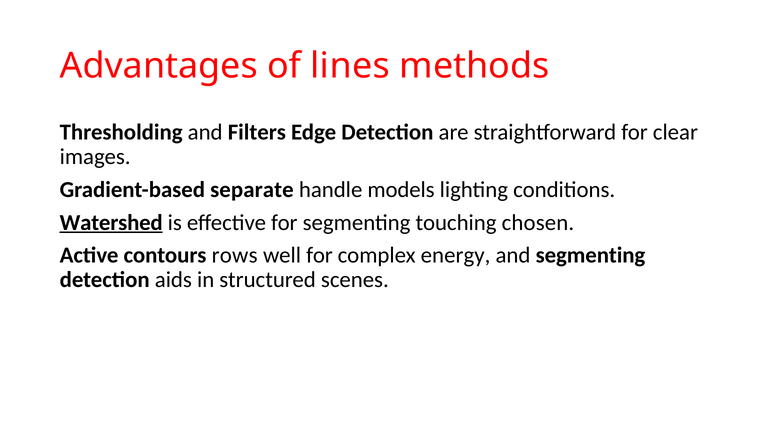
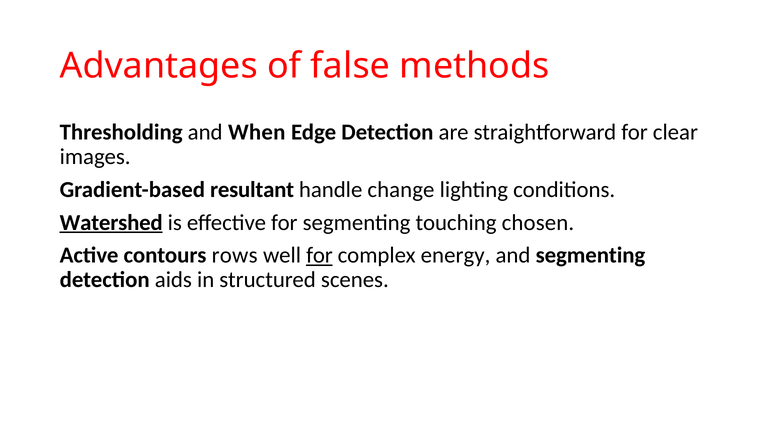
lines: lines -> false
Filters: Filters -> When
separate: separate -> resultant
models: models -> change
for at (319, 256) underline: none -> present
